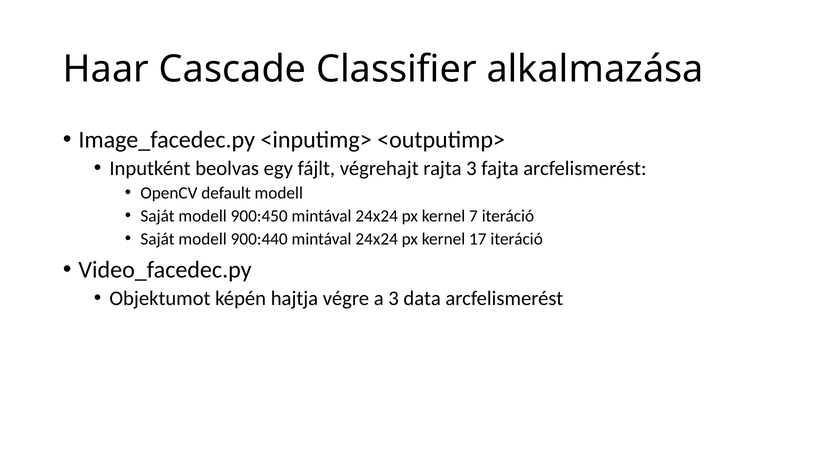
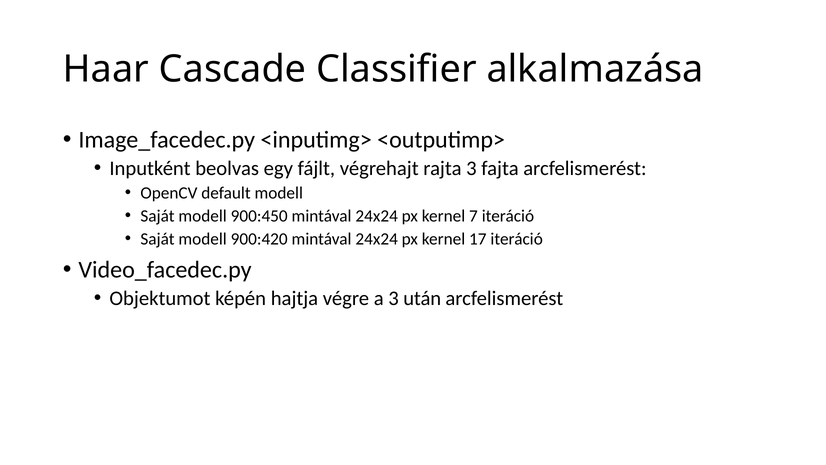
900:440: 900:440 -> 900:420
data: data -> után
